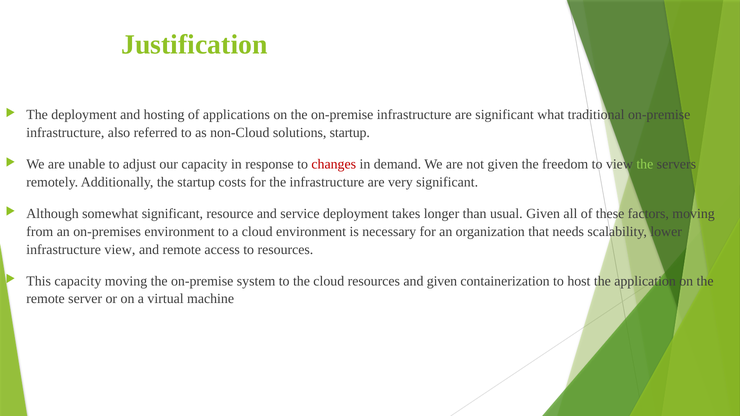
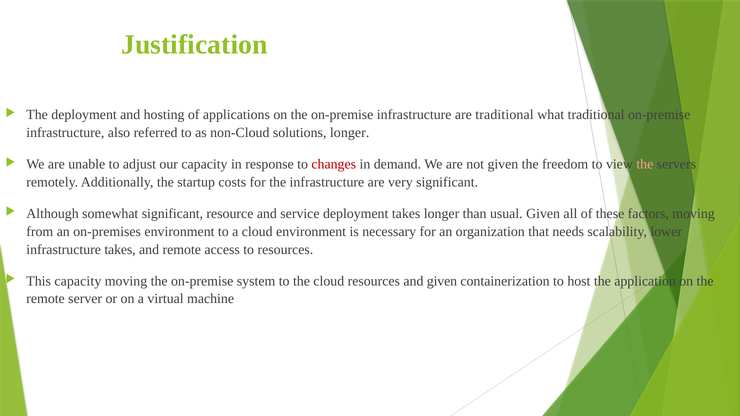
are significant: significant -> traditional
solutions startup: startup -> longer
the at (645, 164) colour: light green -> pink
infrastructure view: view -> takes
